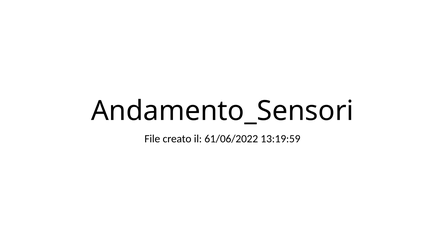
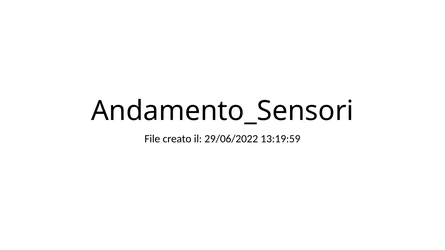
61/06/2022: 61/06/2022 -> 29/06/2022
